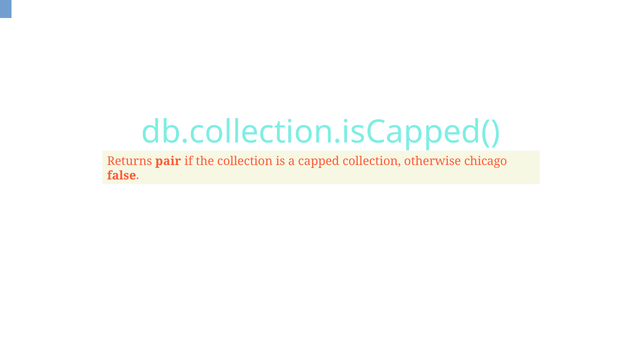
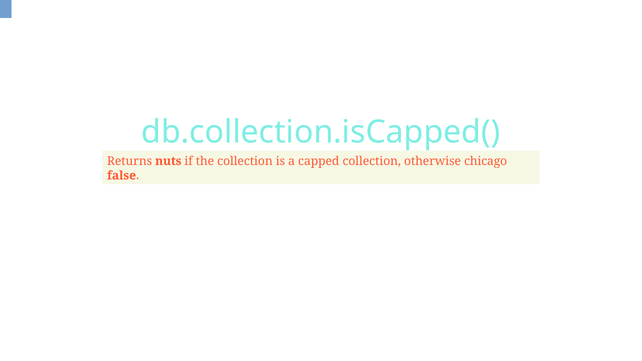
pair: pair -> nuts
